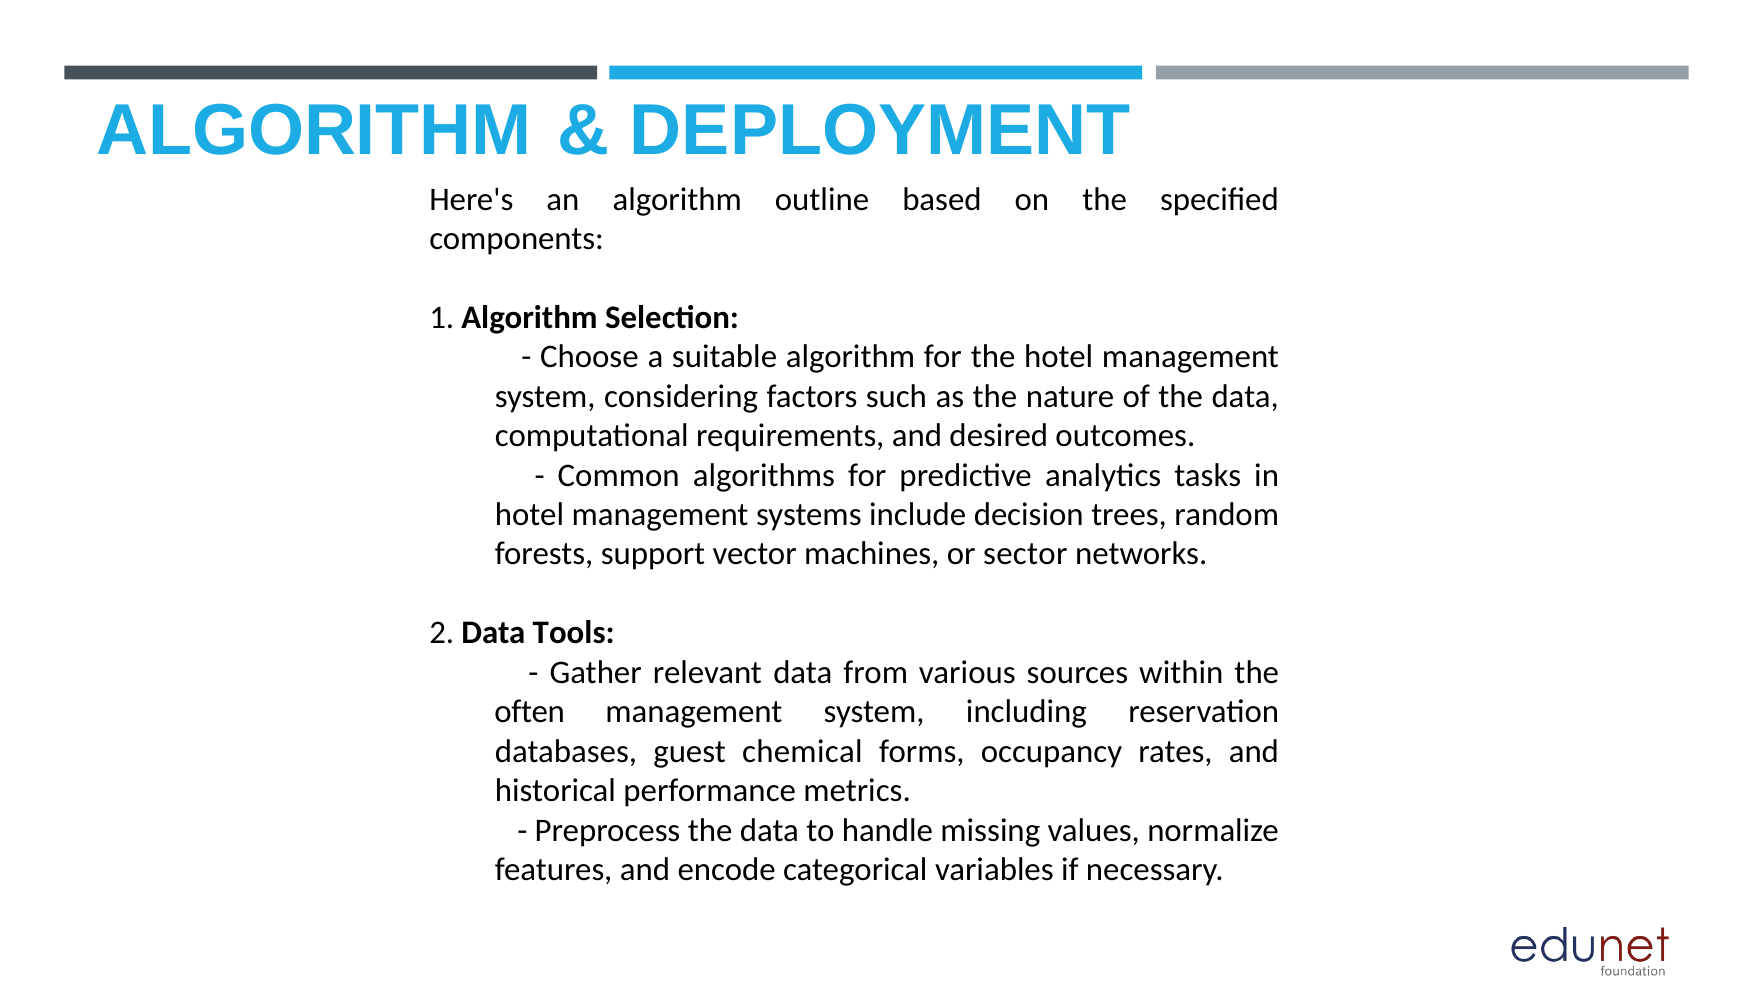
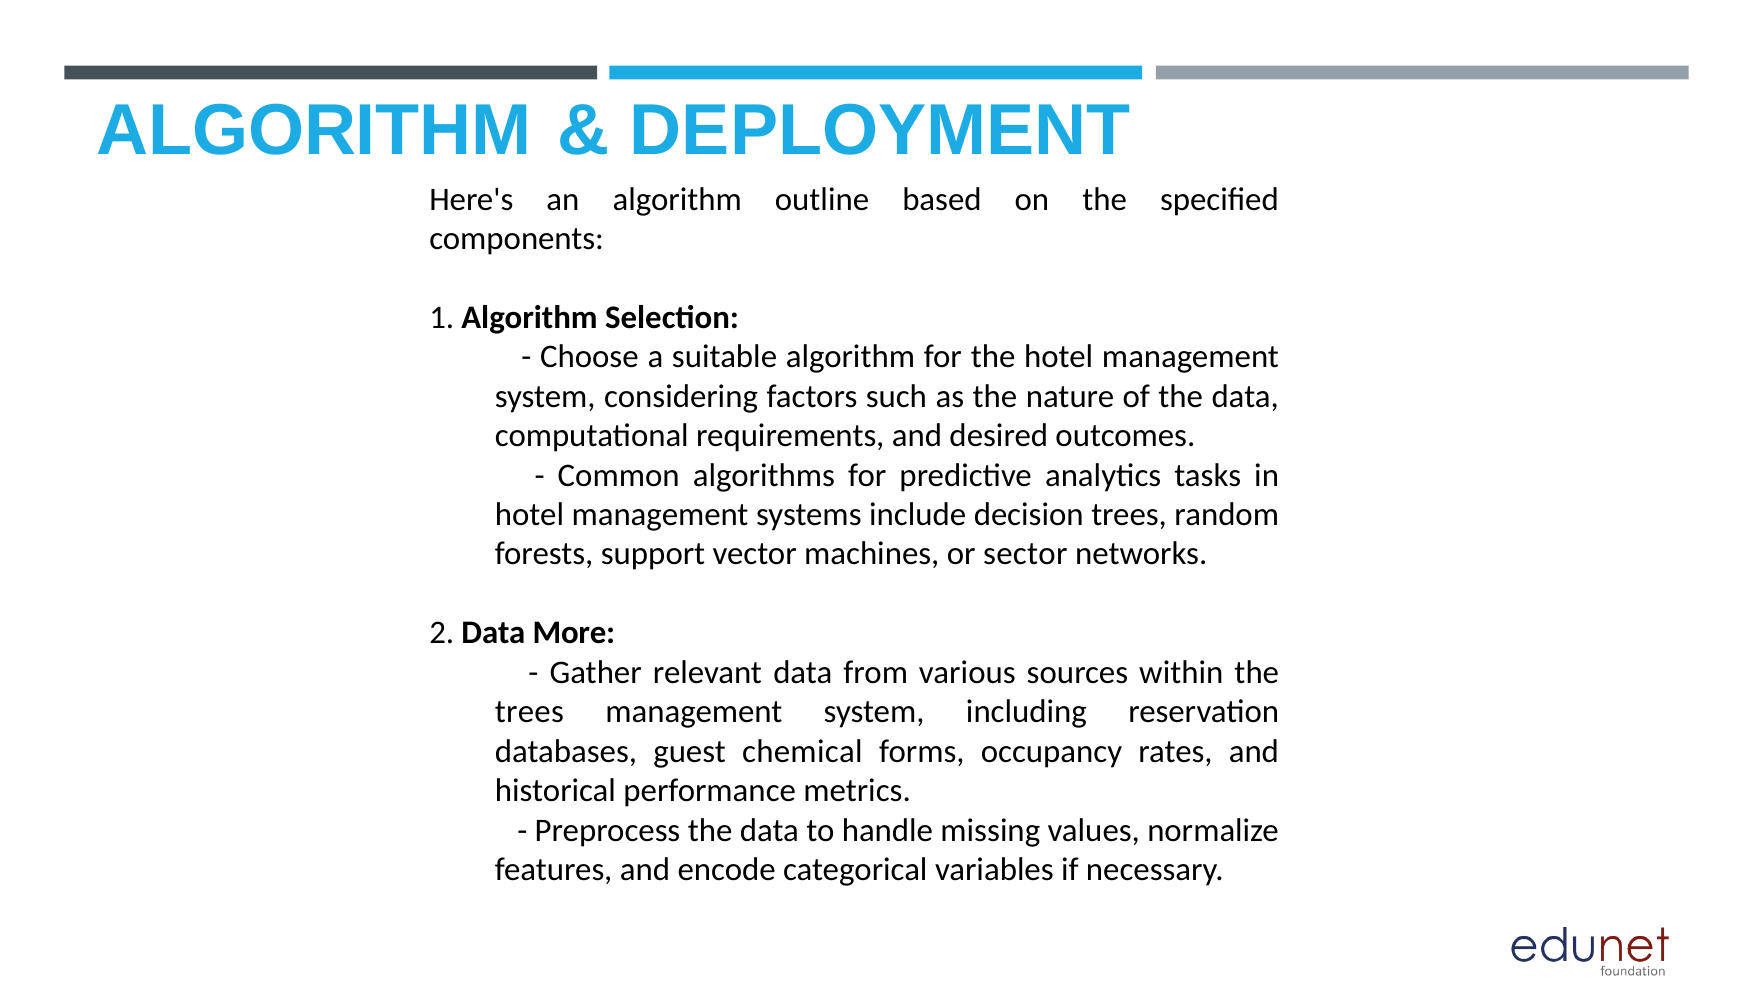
Tools: Tools -> More
often at (530, 712): often -> trees
